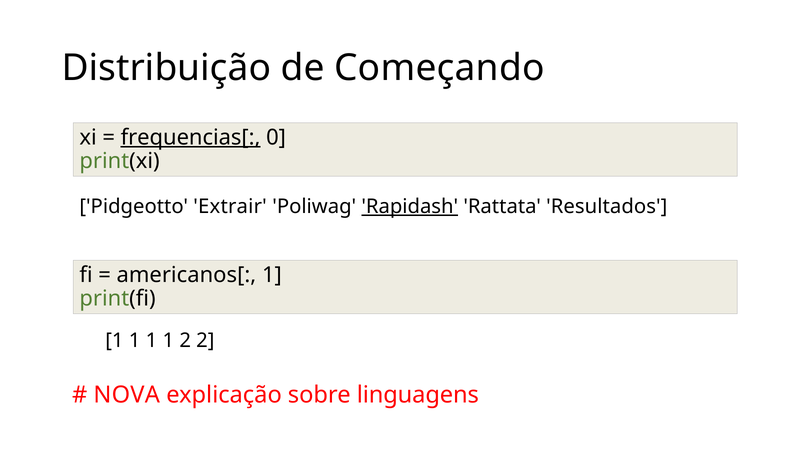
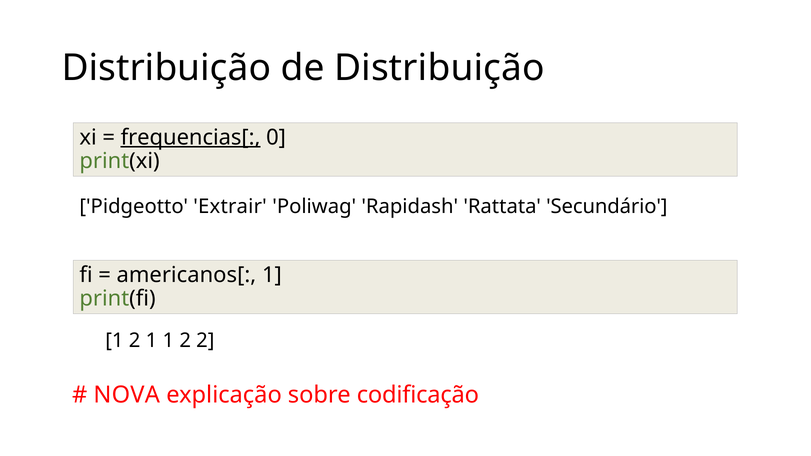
de Começando: Começando -> Distribuição
Rapidash underline: present -> none
Resultados: Resultados -> Secundário
1 at (135, 341): 1 -> 2
linguagens: linguagens -> codificação
